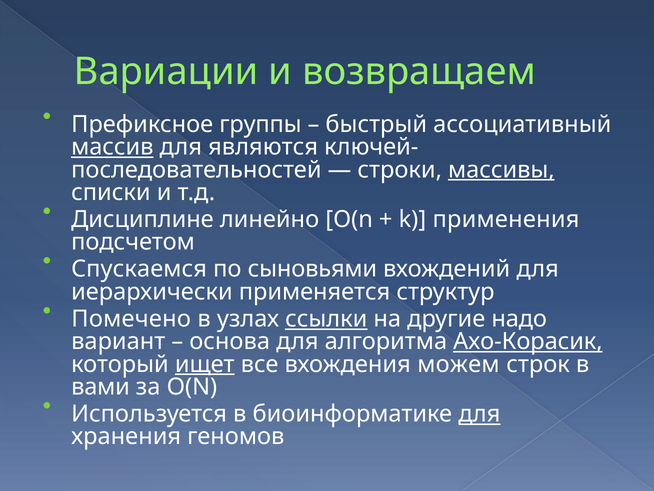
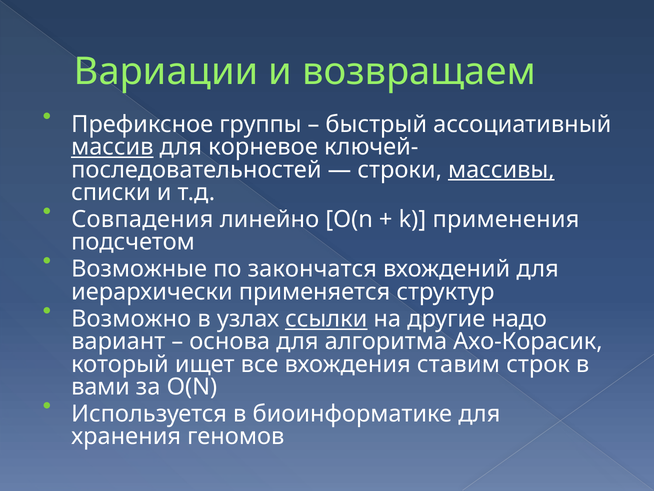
являются: являются -> корневое
Дисциплине: Дисциплине -> Совпадения
Cпускаемся: Cпускаемся -> Возможные
сыновьями: сыновьями -> закончатся
Помечено: Помечено -> Возможно
Ахо-Корасик underline: present -> none
ищет underline: present -> none
можем: можем -> ставим
для at (479, 414) underline: present -> none
